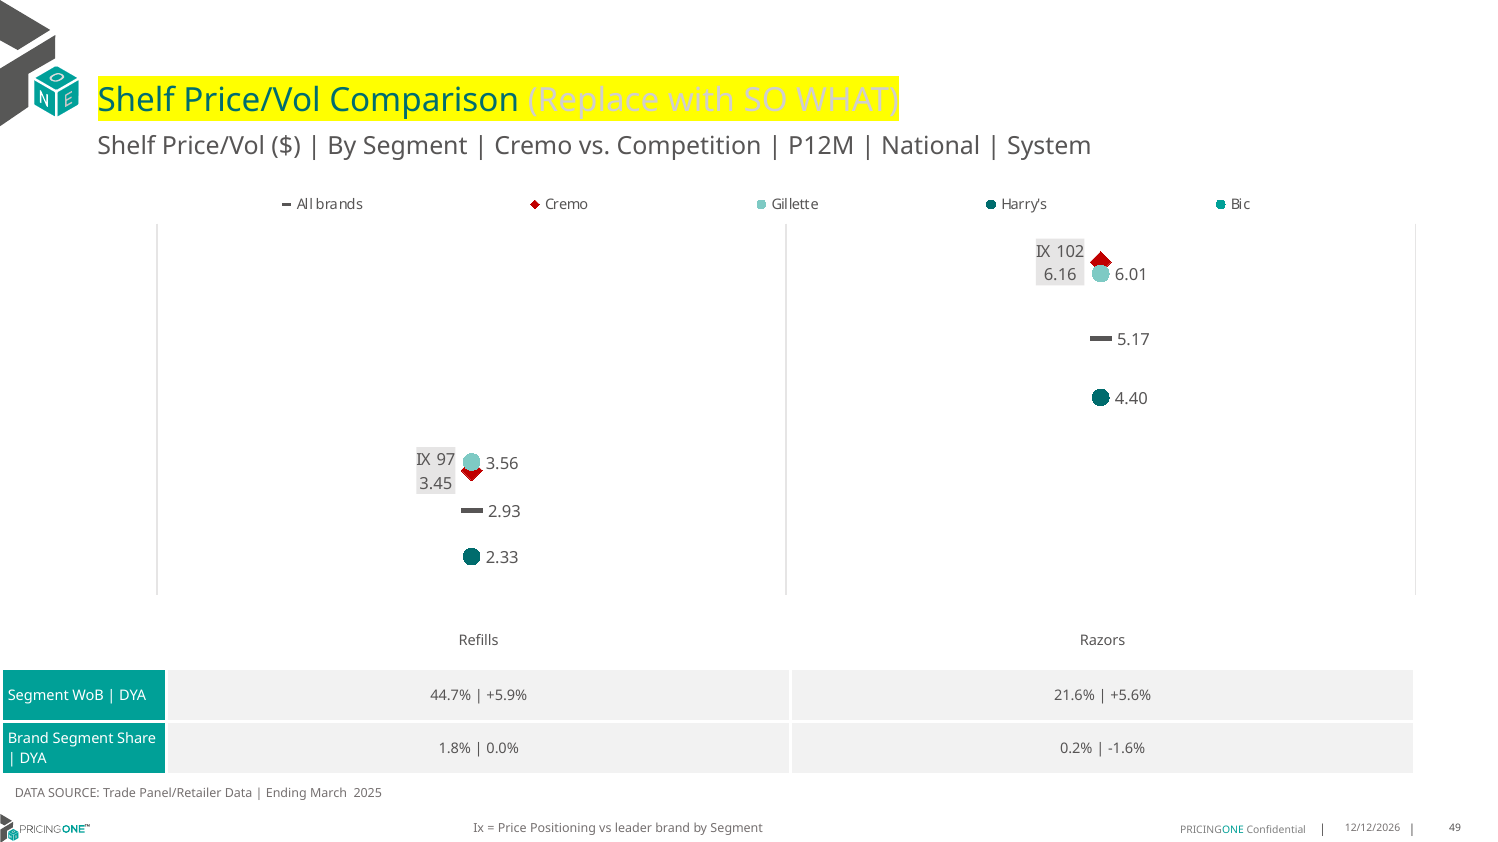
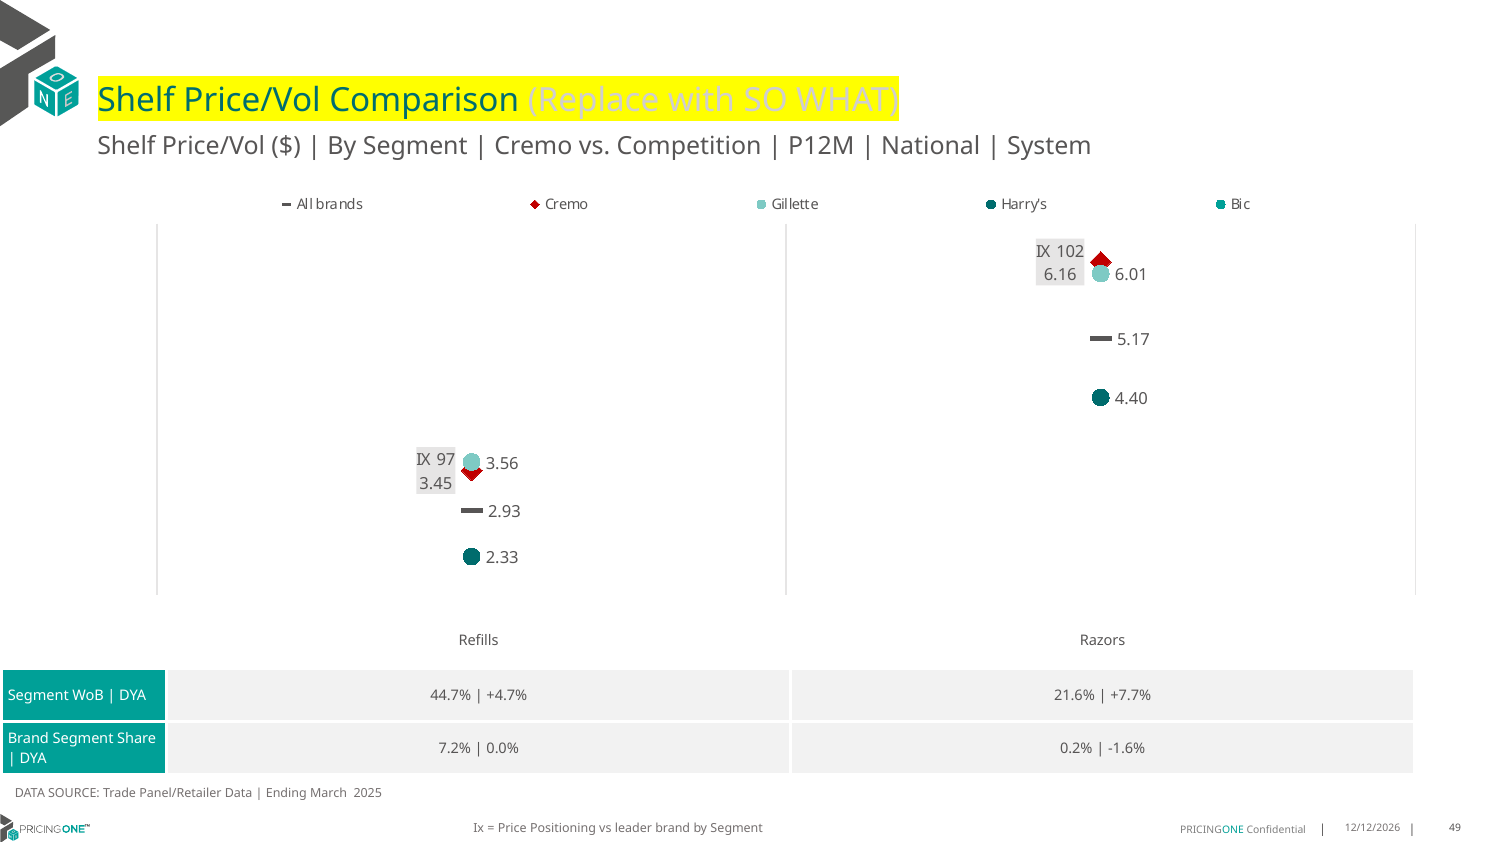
+5.9%: +5.9% -> +4.7%
+5.6%: +5.6% -> +7.7%
1.8%: 1.8% -> 7.2%
